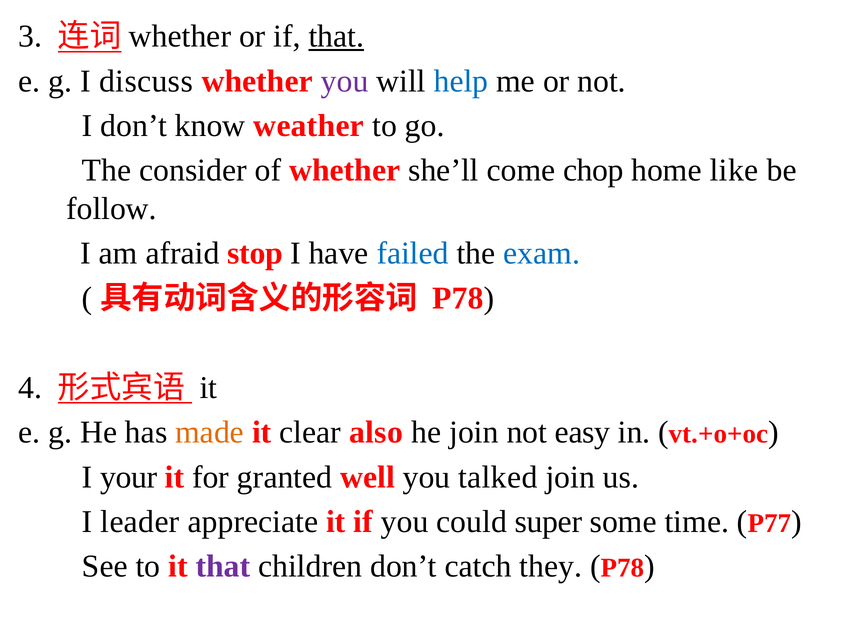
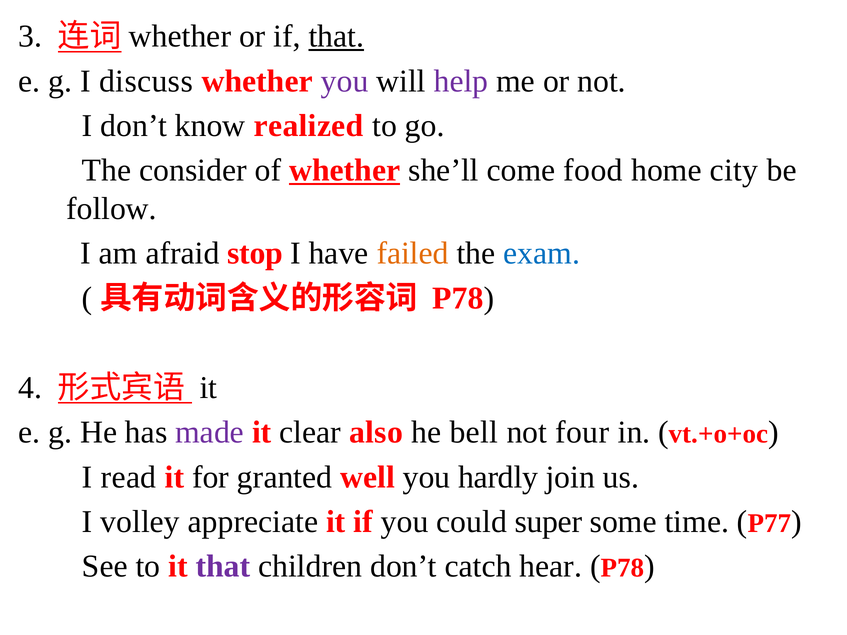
help colour: blue -> purple
weather: weather -> realized
whether at (345, 171) underline: none -> present
chop: chop -> food
like: like -> city
failed colour: blue -> orange
made colour: orange -> purple
he join: join -> bell
easy: easy -> four
your: your -> read
talked: talked -> hardly
leader: leader -> volley
they: they -> hear
